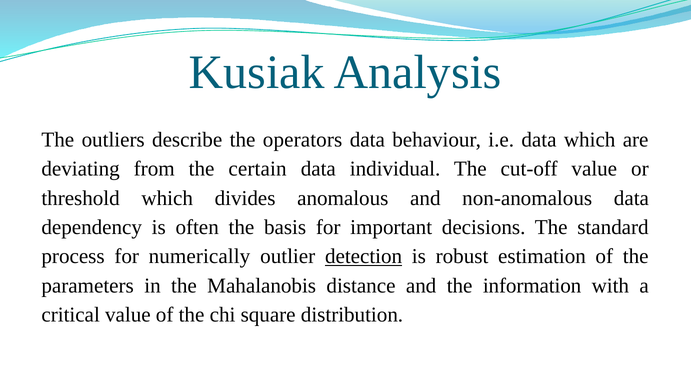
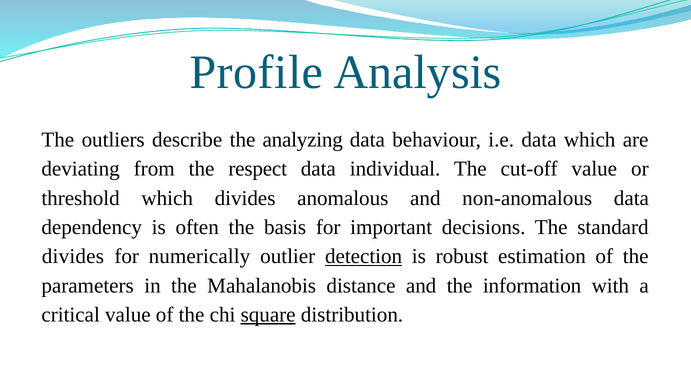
Kusiak: Kusiak -> Profile
operators: operators -> analyzing
certain: certain -> respect
process at (73, 256): process -> divides
square underline: none -> present
